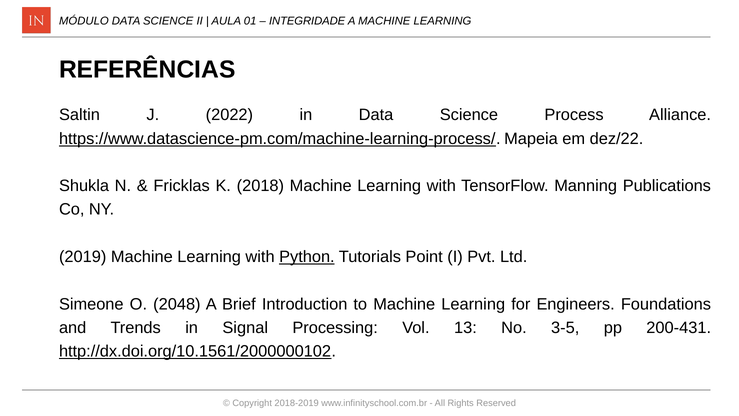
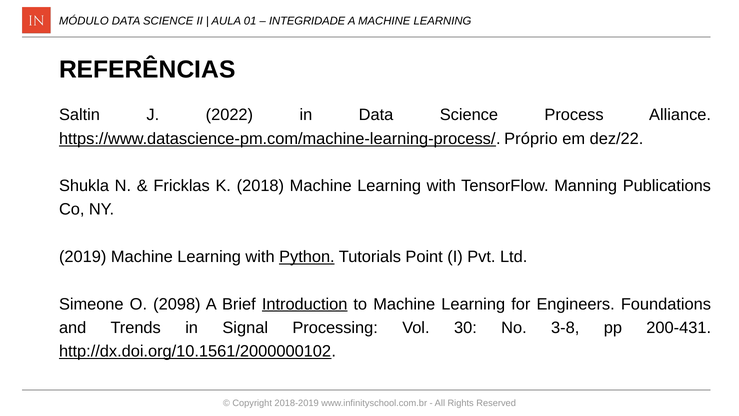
Mapeia: Mapeia -> Próprio
2048: 2048 -> 2098
Introduction underline: none -> present
13: 13 -> 30
3-5: 3-5 -> 3-8
